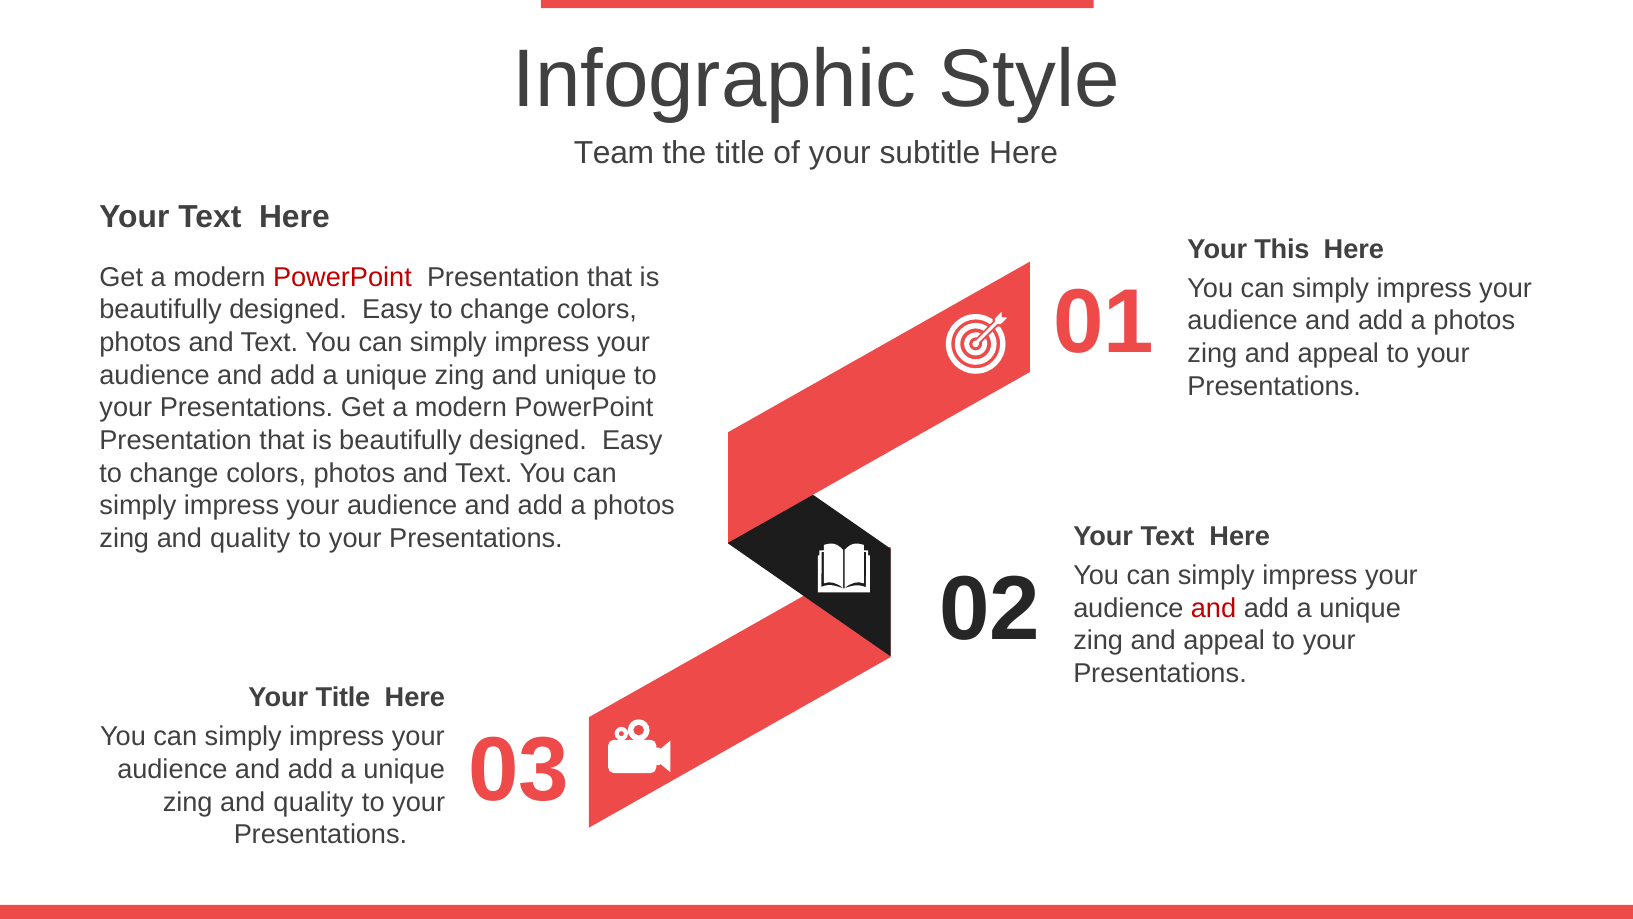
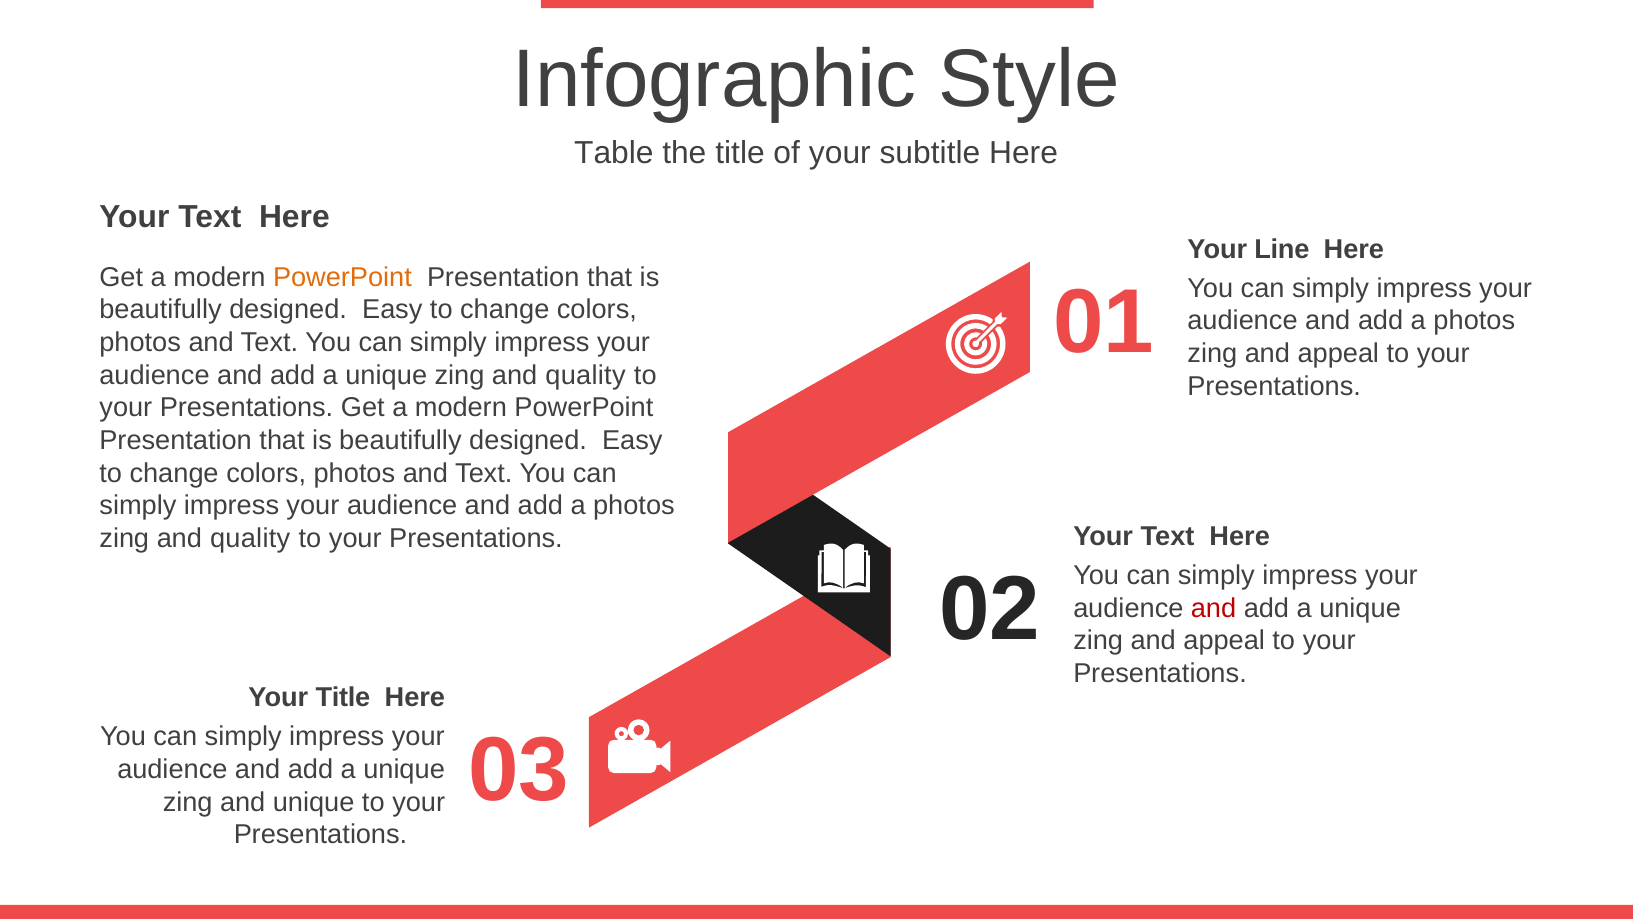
Team: Team -> Table
This: This -> Line
PowerPoint at (342, 277) colour: red -> orange
unique zing and unique: unique -> quality
quality at (313, 802): quality -> unique
